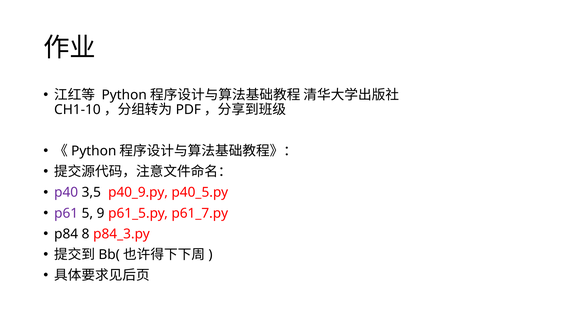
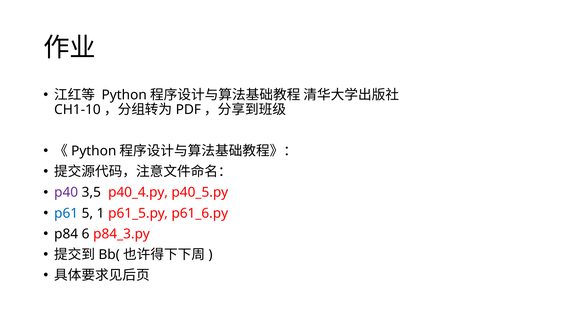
p40_9.py: p40_9.py -> p40_4.py
p61 colour: purple -> blue
9: 9 -> 1
p61_7.py: p61_7.py -> p61_6.py
8: 8 -> 6
